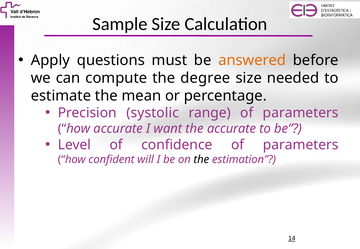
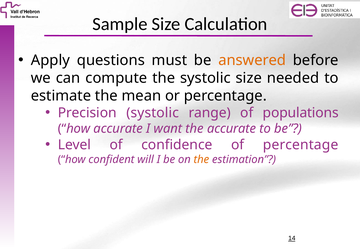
the degree: degree -> systolic
range of parameters: parameters -> populations
confidence of parameters: parameters -> percentage
the at (201, 160) colour: black -> orange
